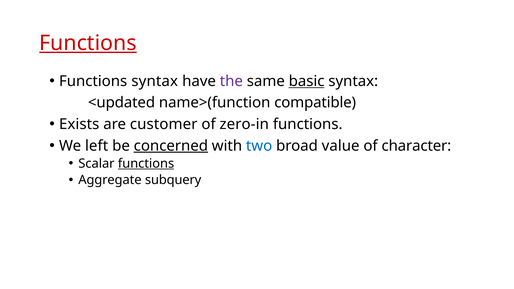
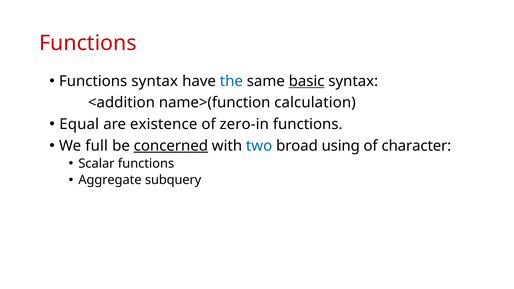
Functions at (88, 43) underline: present -> none
the colour: purple -> blue
<updated: <updated -> <addition
compatible: compatible -> calculation
Exists: Exists -> Equal
customer: customer -> existence
left: left -> full
value: value -> using
functions at (146, 164) underline: present -> none
